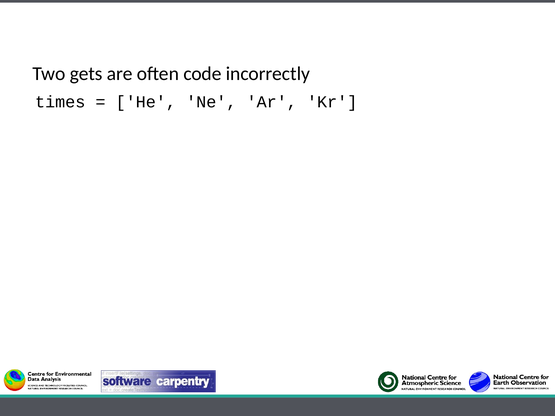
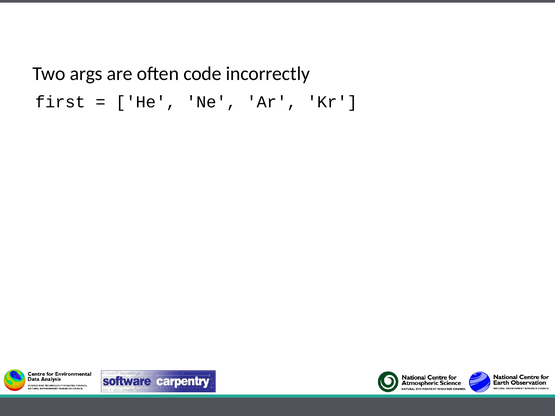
gets: gets -> args
times: times -> first
